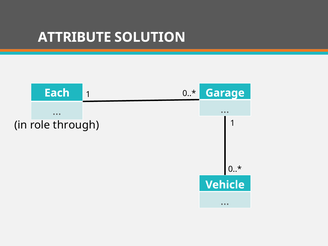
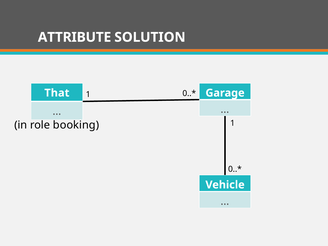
Each: Each -> That
through: through -> booking
